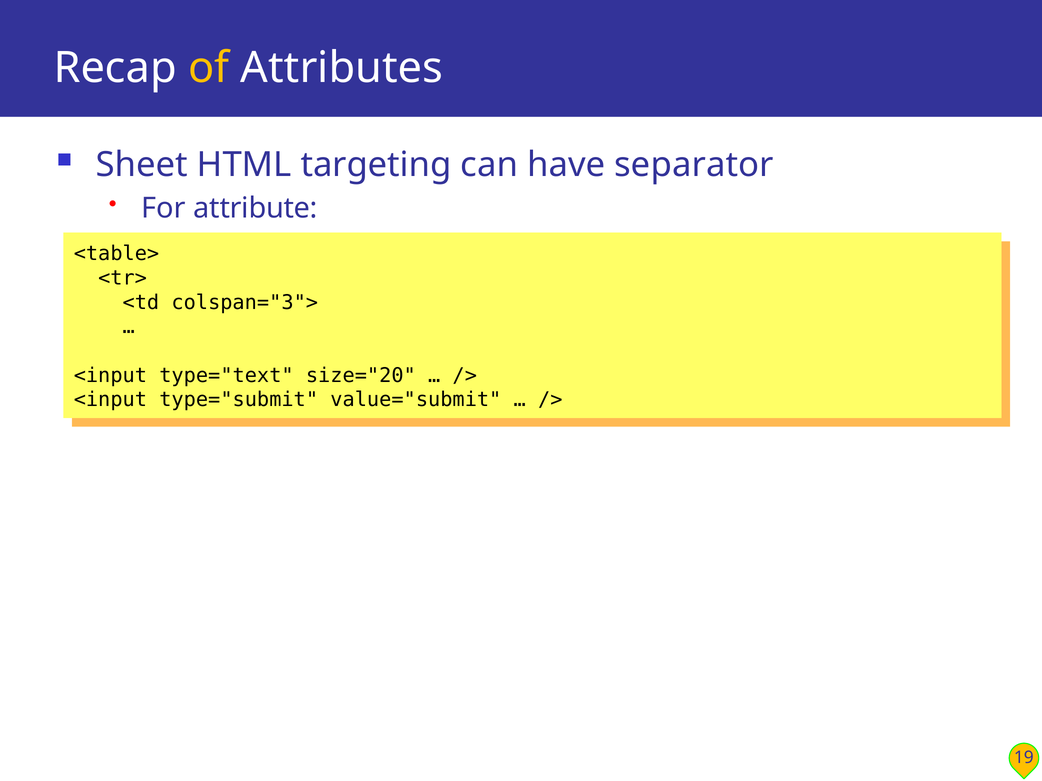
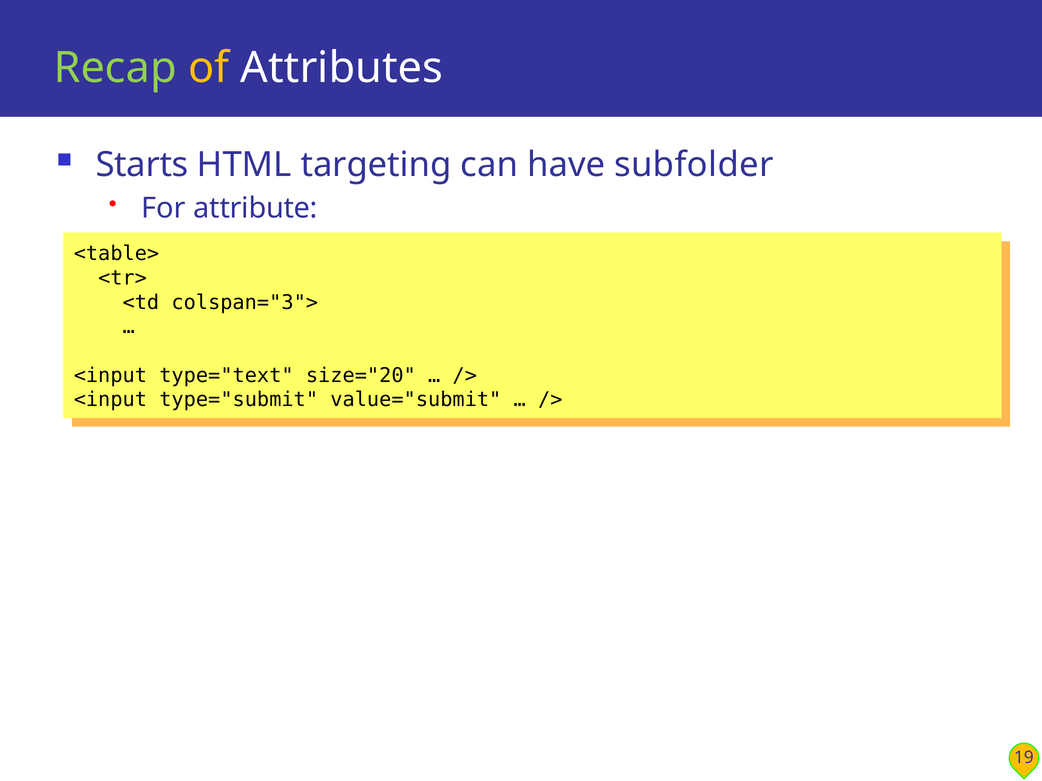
Recap colour: white -> light green
Sheet: Sheet -> Starts
separator: separator -> subfolder
